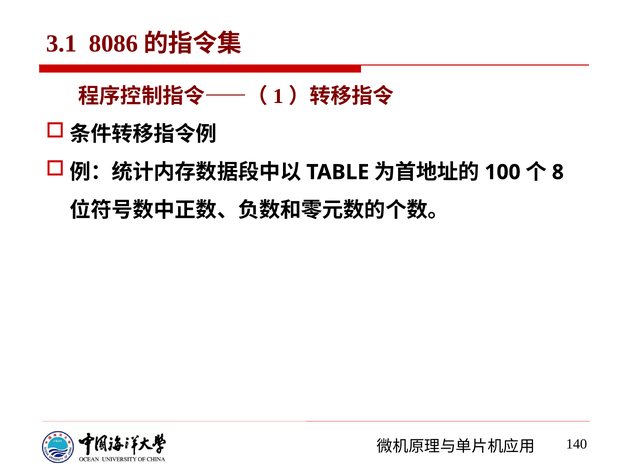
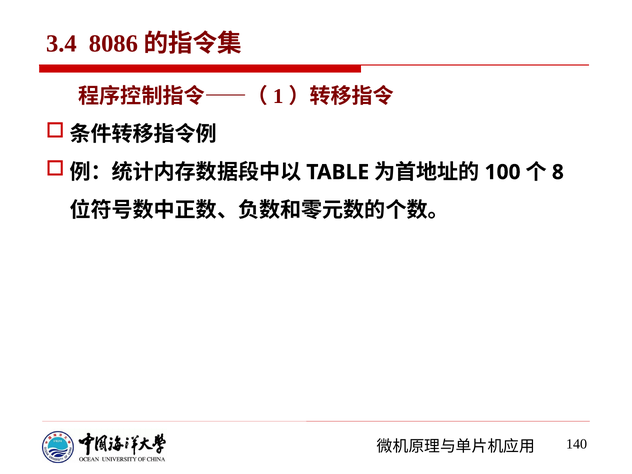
3.1: 3.1 -> 3.4
